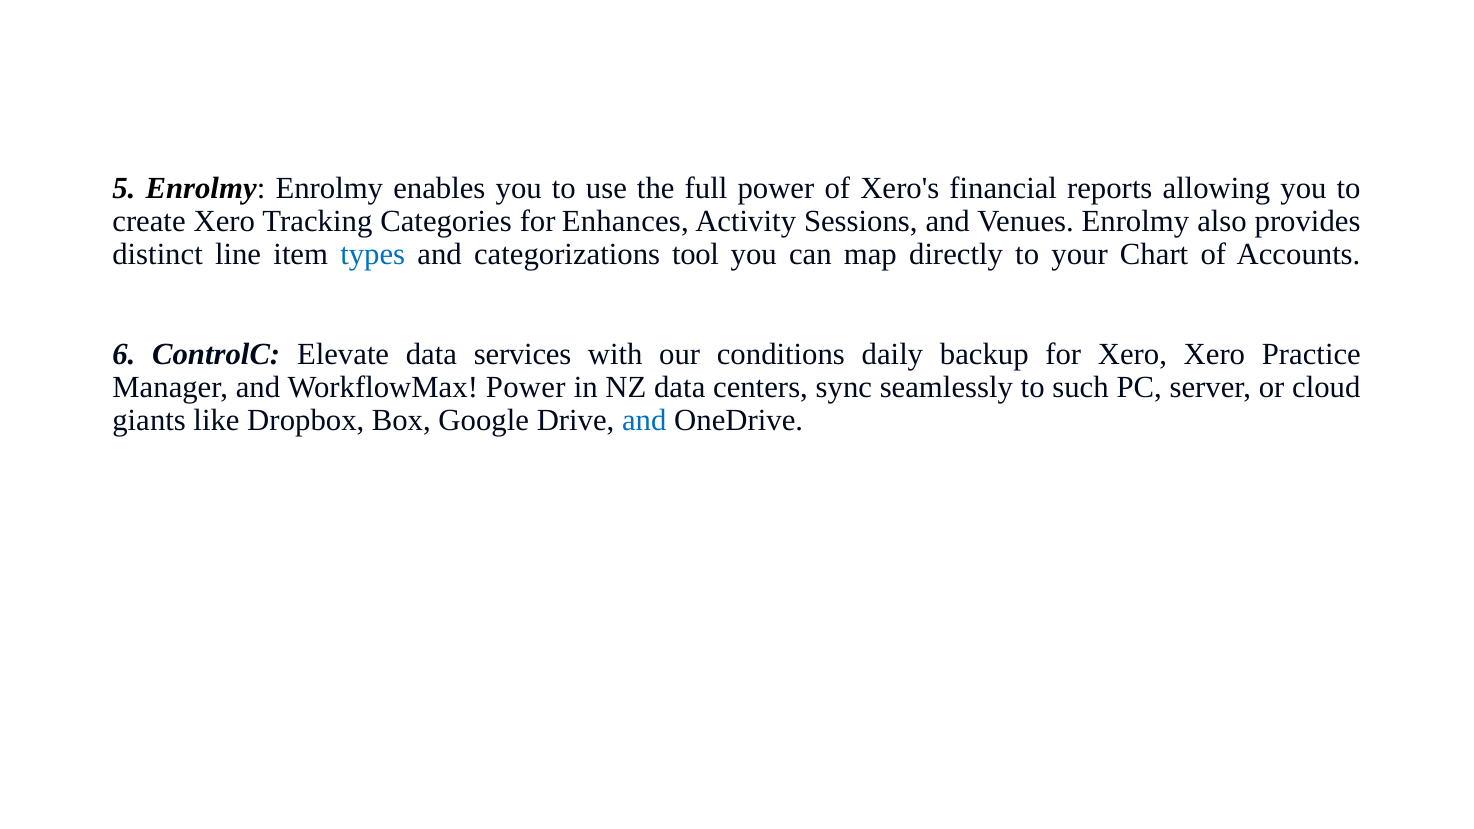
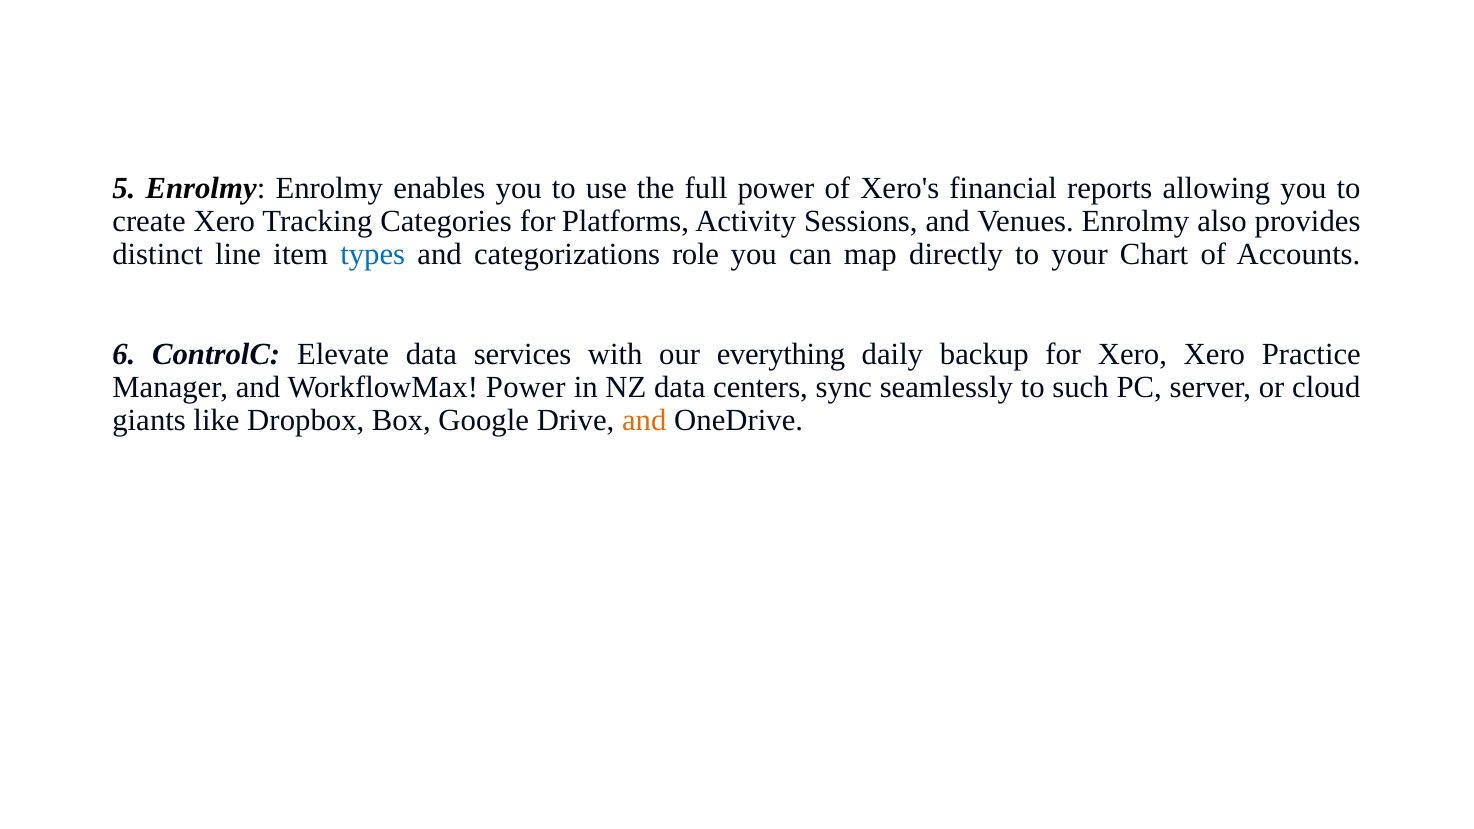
Enhances: Enhances -> Platforms
tool: tool -> role
conditions: conditions -> everything
and at (644, 420) colour: blue -> orange
